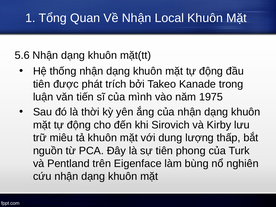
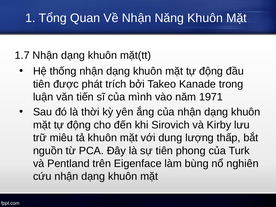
Local: Local -> Năng
5.6: 5.6 -> 1.7
1975: 1975 -> 1971
